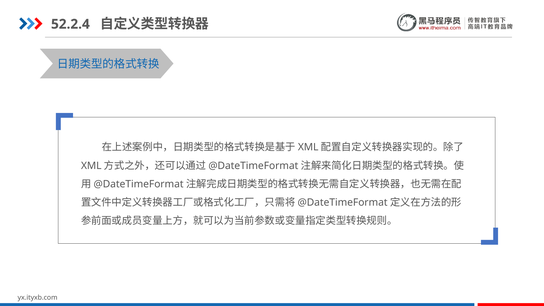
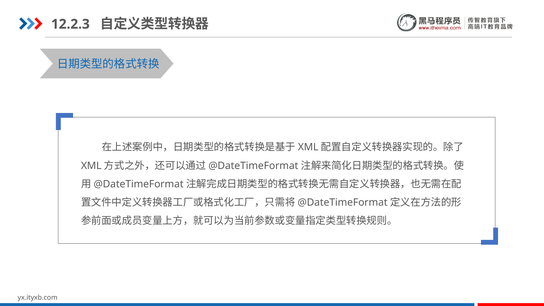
52.2.4: 52.2.4 -> 12.2.3
